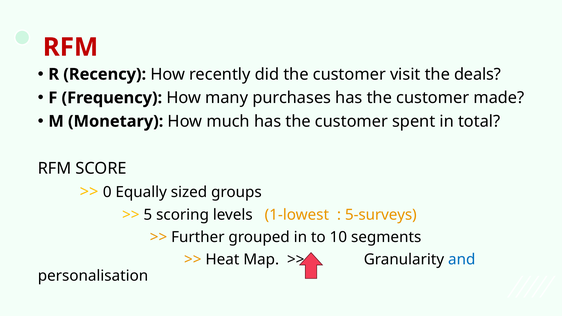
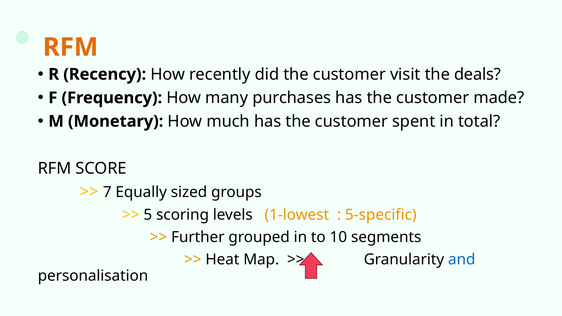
RFM at (71, 47) colour: red -> orange
0: 0 -> 7
5-surveys: 5-surveys -> 5-specific
